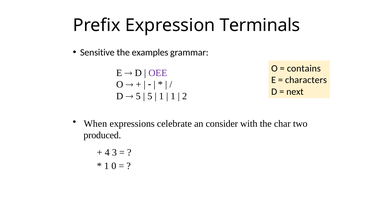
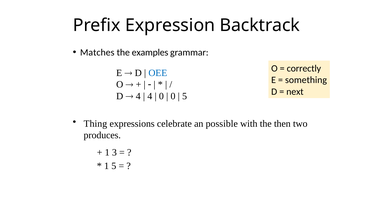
Terminals: Terminals -> Backtrack
Sensitive: Sensitive -> Matches
contains: contains -> correctly
OEE colour: purple -> blue
characters: characters -> something
5 at (138, 96): 5 -> 4
5 at (150, 96): 5 -> 4
1 at (161, 96): 1 -> 0
1 at (173, 96): 1 -> 0
2 at (185, 96): 2 -> 5
When: When -> Thing
consider: consider -> possible
char: char -> then
produced: produced -> produces
4 at (107, 153): 4 -> 1
1 0: 0 -> 5
